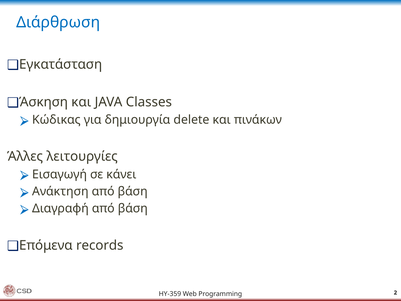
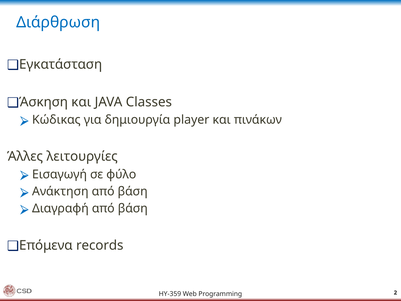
delete: delete -> player
κάνει: κάνει -> φύλο
